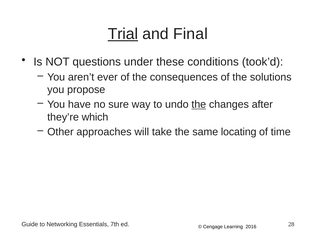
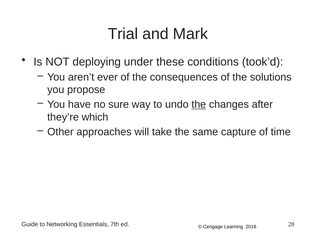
Trial underline: present -> none
Final: Final -> Mark
questions: questions -> deploying
locating: locating -> capture
